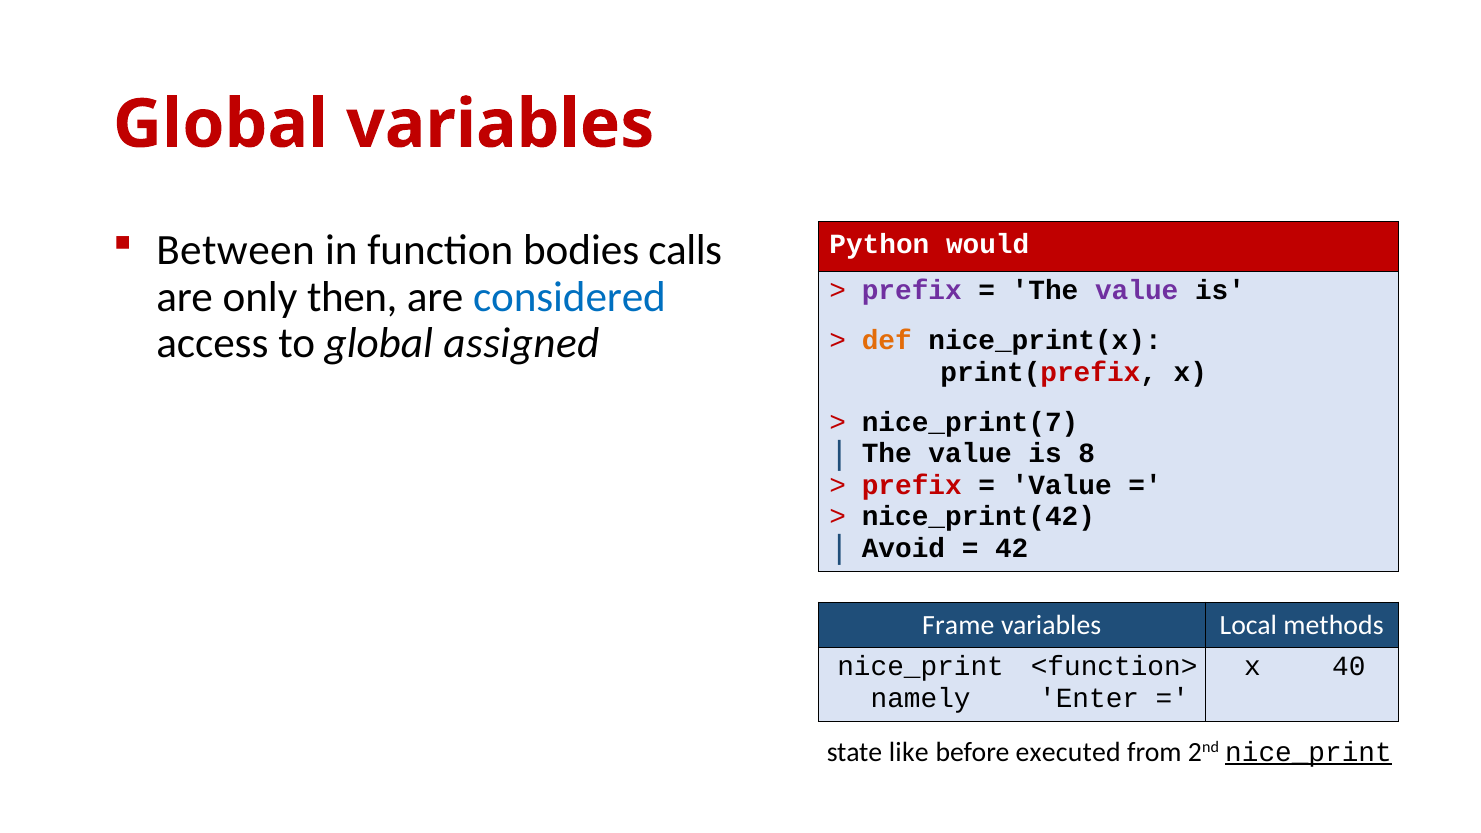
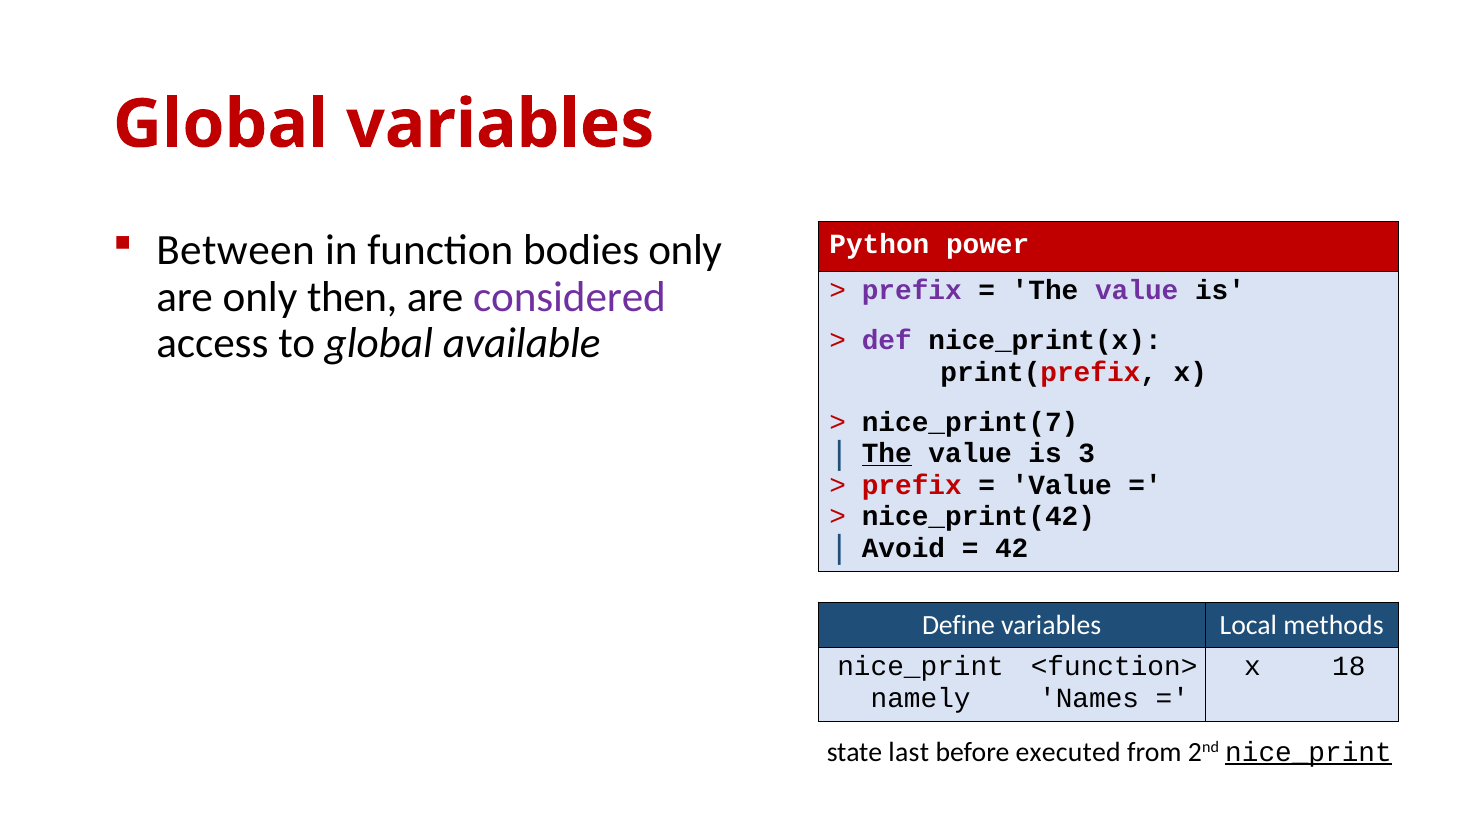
bodies calls: calls -> only
would: would -> power
considered colour: blue -> purple
assigned: assigned -> available
def colour: orange -> purple
The at (887, 453) underline: none -> present
8: 8 -> 3
Frame: Frame -> Define
40: 40 -> 18
Enter: Enter -> Names
like: like -> last
